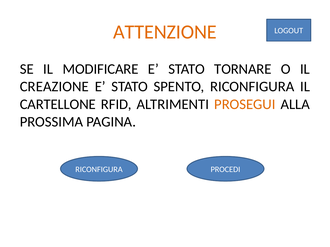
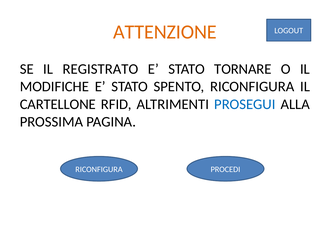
MODIFICARE: MODIFICARE -> REGISTRATO
CREAZIONE: CREAZIONE -> MODIFICHE
PROSEGUI colour: orange -> blue
